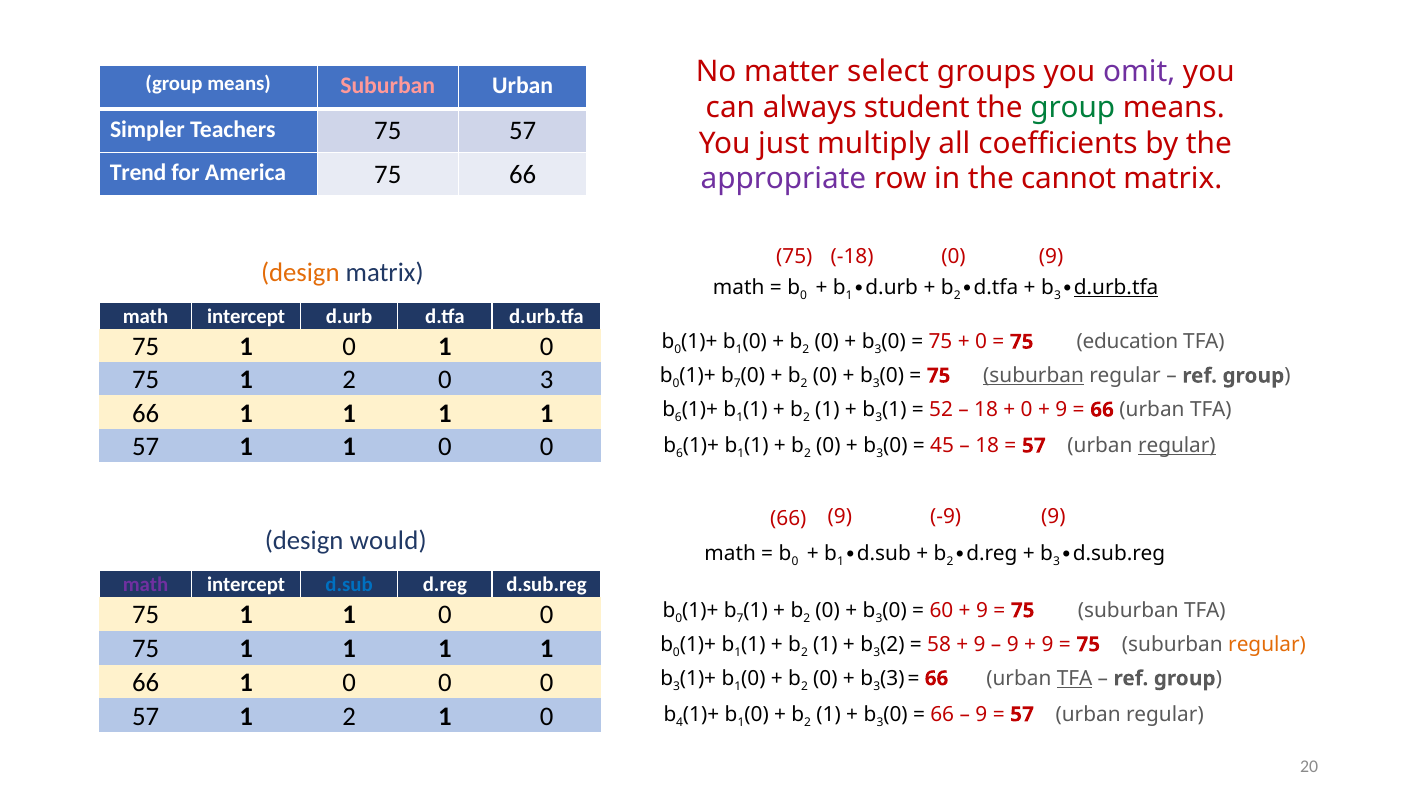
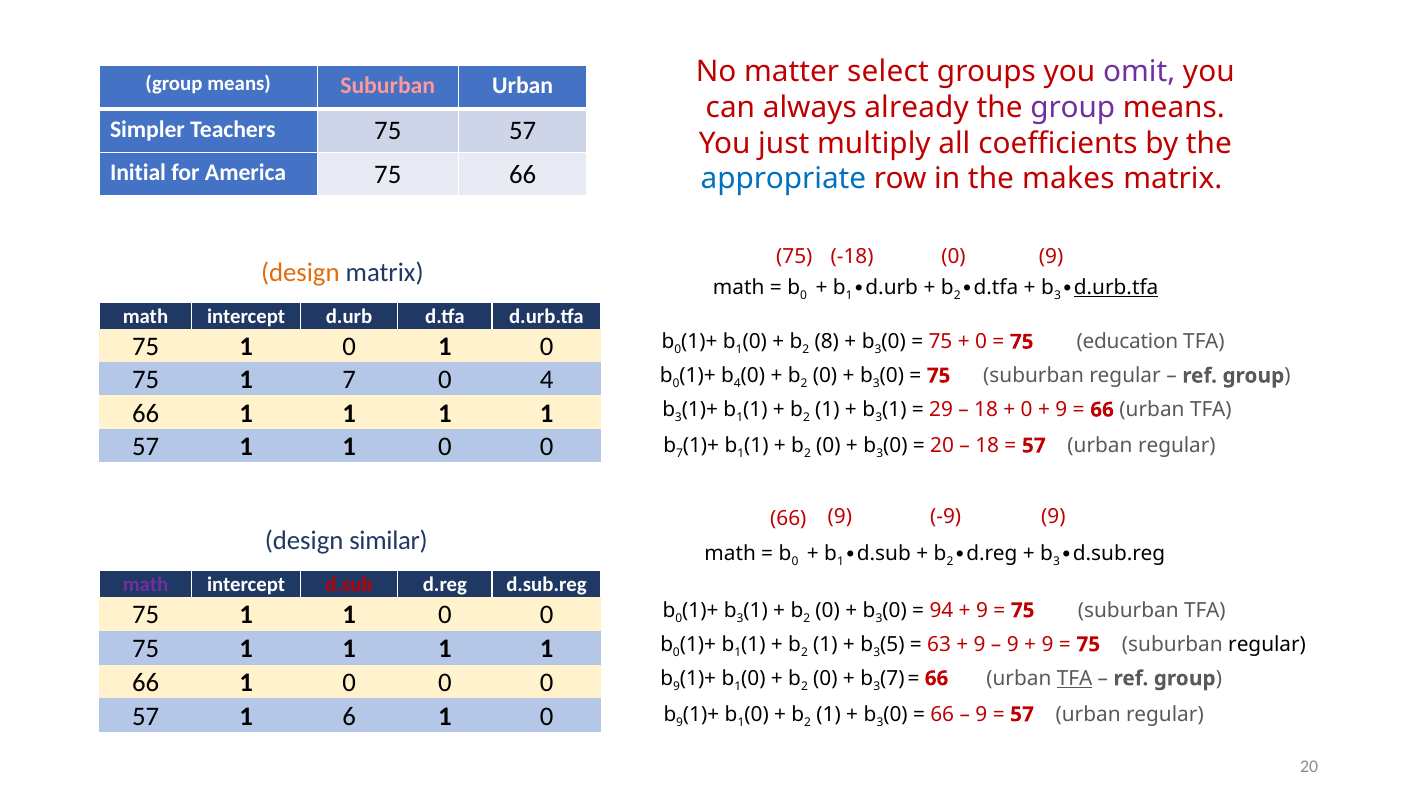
student: student -> already
group at (1073, 108) colour: green -> purple
Trend: Trend -> Initial
appropriate colour: purple -> blue
cannot: cannot -> makes
0 at (827, 342): 0 -> 8
75 1 2: 2 -> 7
0 3: 3 -> 4
7 at (737, 384): 7 -> 4
suburban at (1034, 376) underline: present -> none
6 at (678, 418): 6 -> 3
52: 52 -> 29
6 at (679, 454): 6 -> 7
45 at (942, 445): 45 -> 20
regular at (1177, 445) underline: present -> none
would: would -> similar
d.sub at (349, 584) colour: blue -> red
7 at (740, 618): 7 -> 3
60: 60 -> 94
2 at (892, 644): 2 -> 5
58: 58 -> 63
regular at (1267, 644) colour: orange -> black
3 at (676, 686): 3 -> 9
3 at (892, 678): 3 -> 7
57 1 2: 2 -> 6
4 at (680, 722): 4 -> 9
